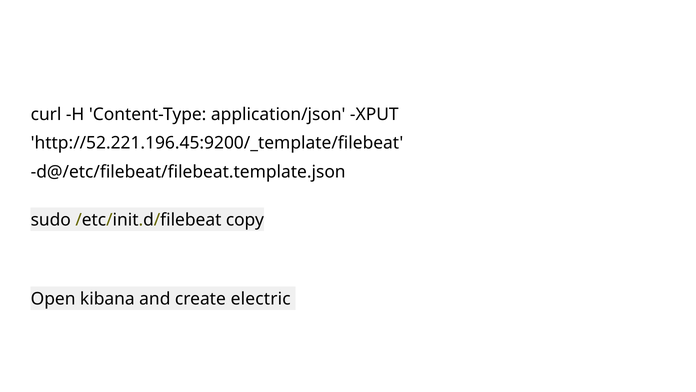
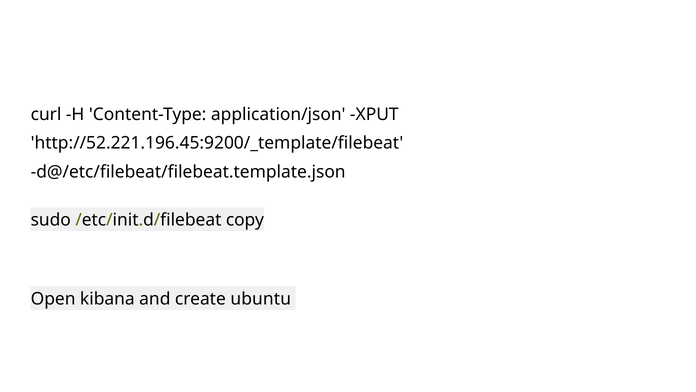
electric: electric -> ubuntu
